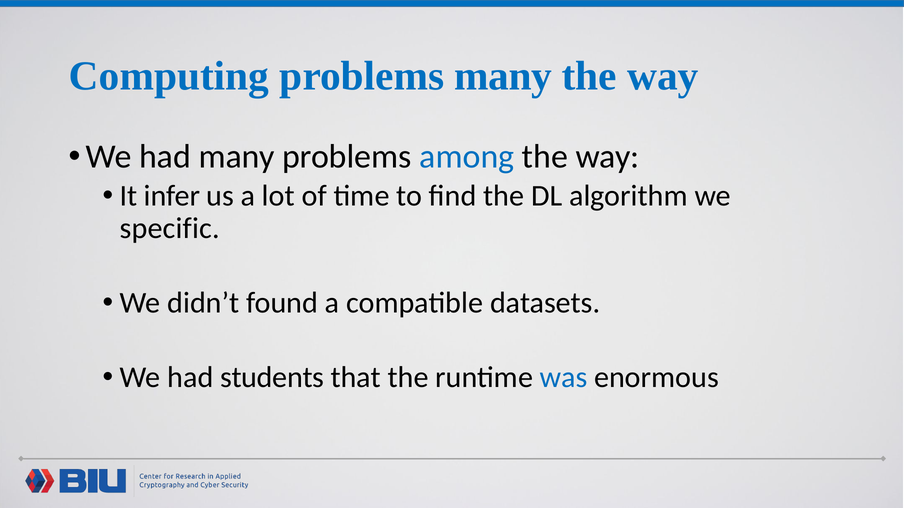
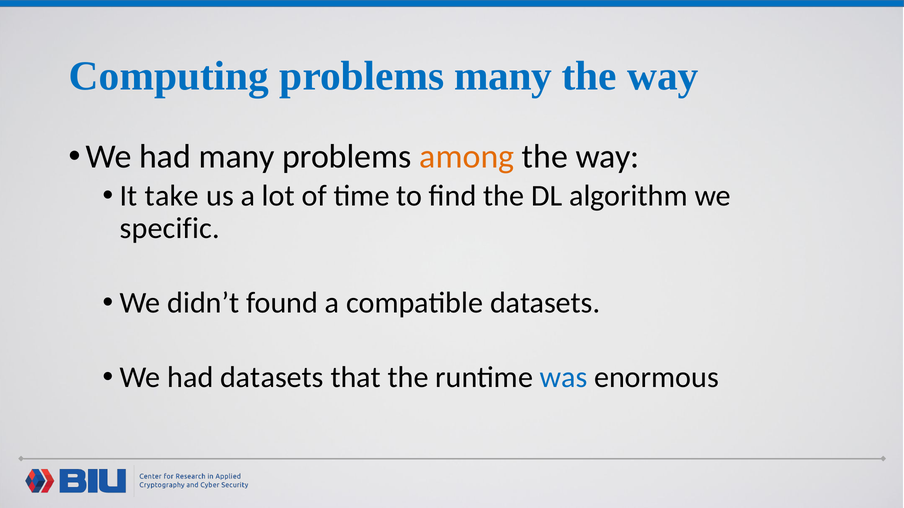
among colour: blue -> orange
infer: infer -> take
had students: students -> datasets
